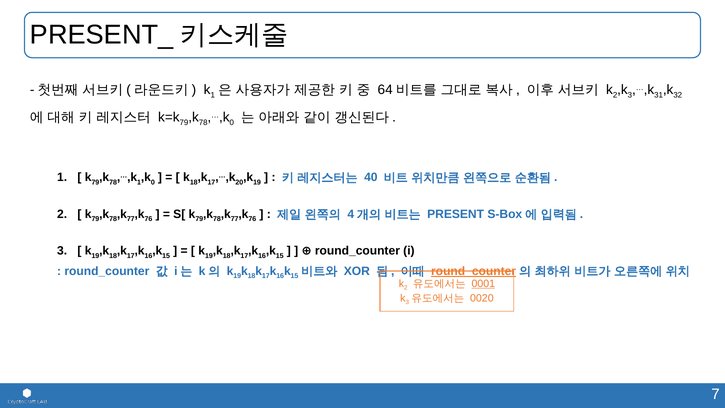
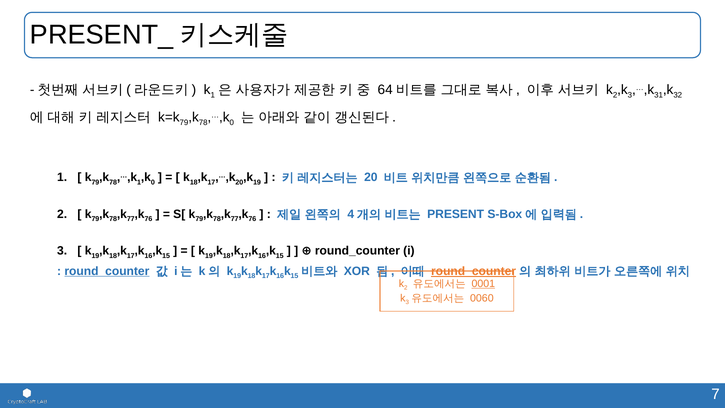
40 at (371, 177): 40 -> 20
round_counter at (107, 271) underline: none -> present
0020: 0020 -> 0060
